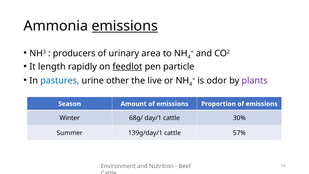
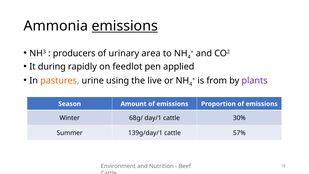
length: length -> during
feedlot underline: present -> none
particle: particle -> applied
pastures colour: blue -> orange
other: other -> using
odor: odor -> from
